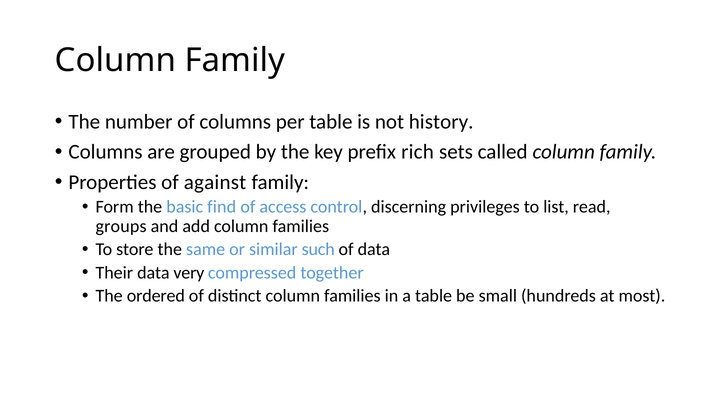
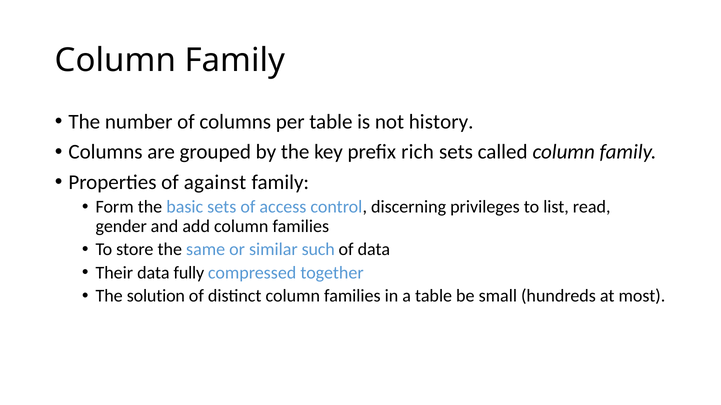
basic find: find -> sets
groups: groups -> gender
very: very -> fully
ordered: ordered -> solution
